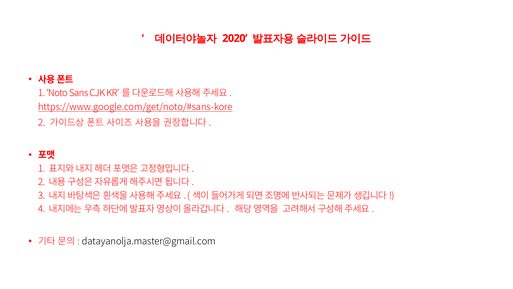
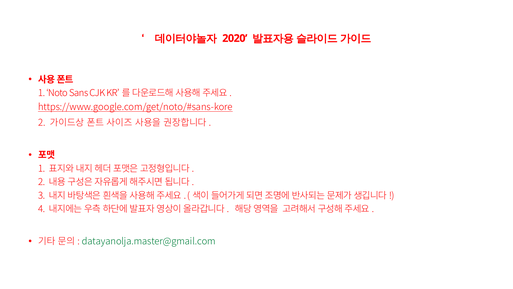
datayanolja.master@gmail.com colour: black -> green
